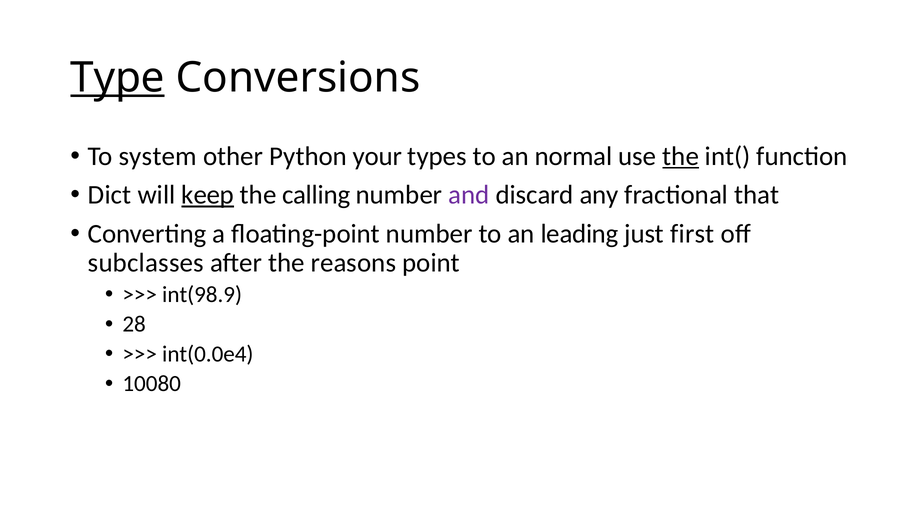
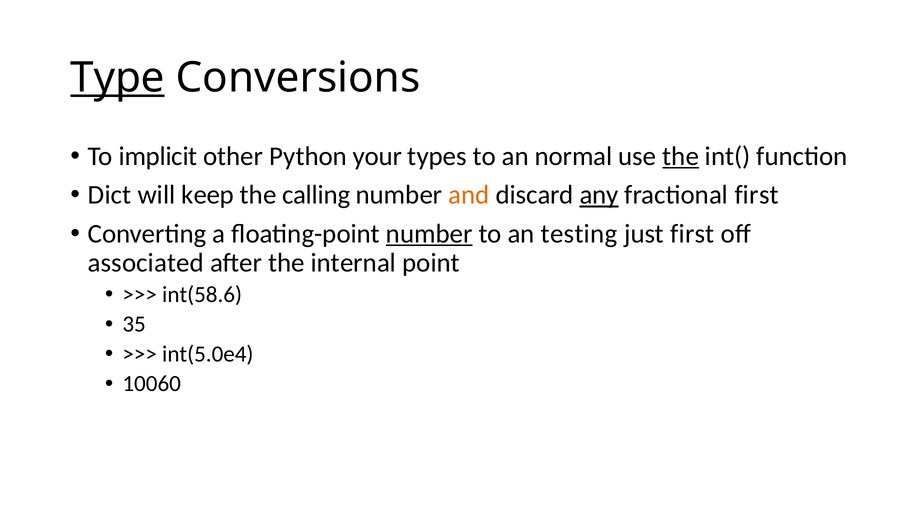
system: system -> implicit
keep underline: present -> none
and colour: purple -> orange
any underline: none -> present
fractional that: that -> first
number at (429, 234) underline: none -> present
leading: leading -> testing
subclasses: subclasses -> associated
reasons: reasons -> internal
int(98.9: int(98.9 -> int(58.6
28: 28 -> 35
int(0.0e4: int(0.0e4 -> int(5.0e4
10080: 10080 -> 10060
